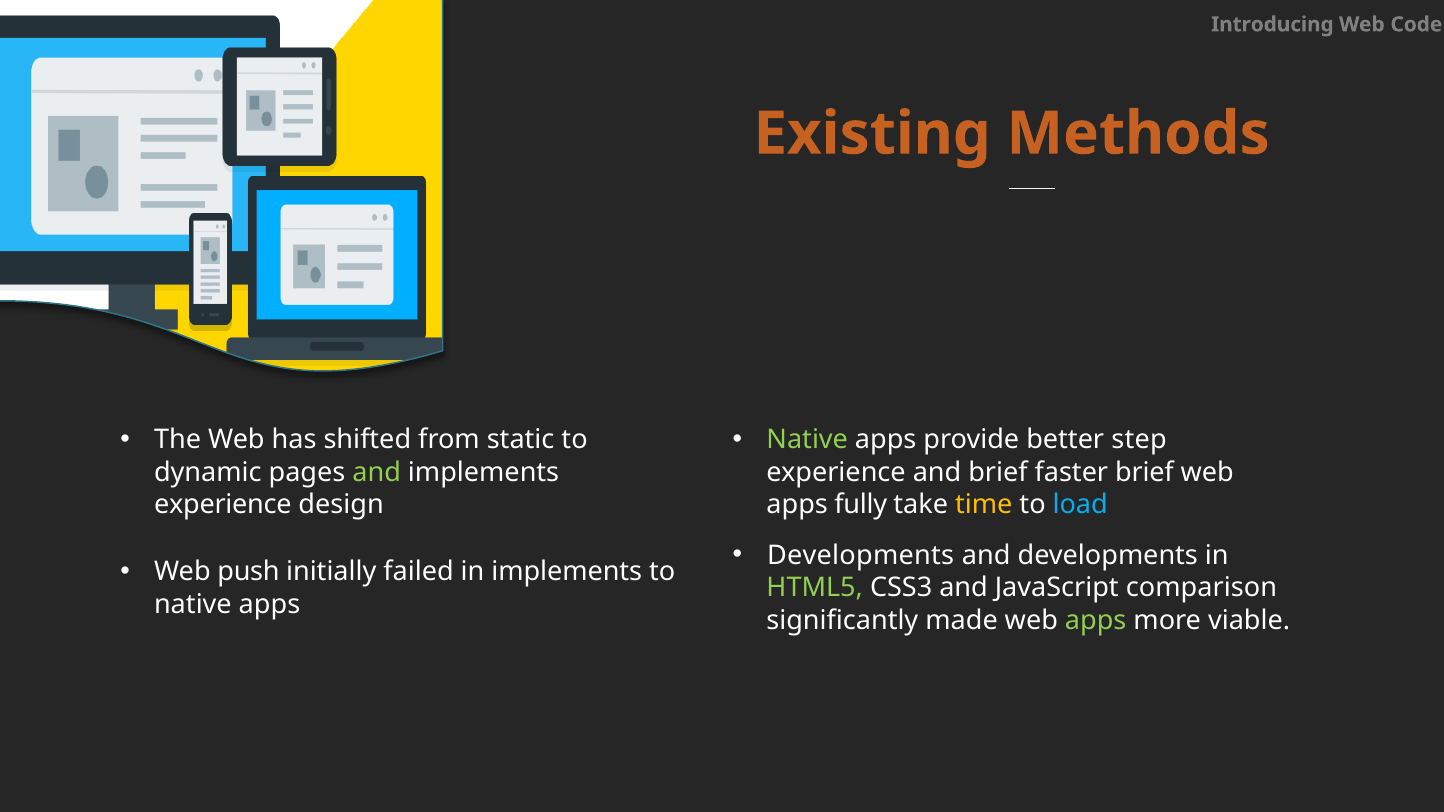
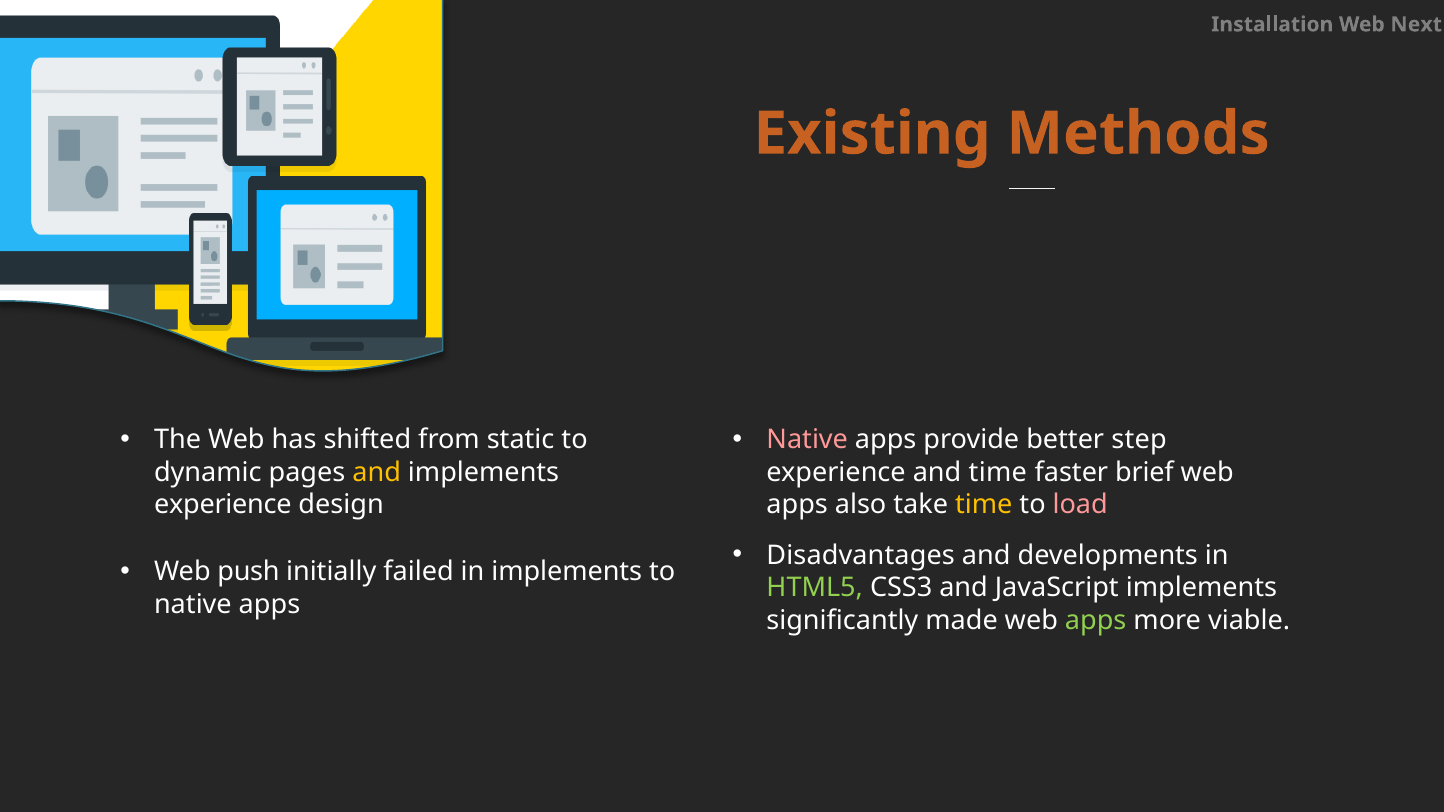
Introducing: Introducing -> Installation
Code: Code -> Next
Native at (807, 440) colour: light green -> pink
and at (377, 472) colour: light green -> yellow
and brief: brief -> time
fully: fully -> also
load colour: light blue -> pink
Developments at (861, 555): Developments -> Disadvantages
JavaScript comparison: comparison -> implements
